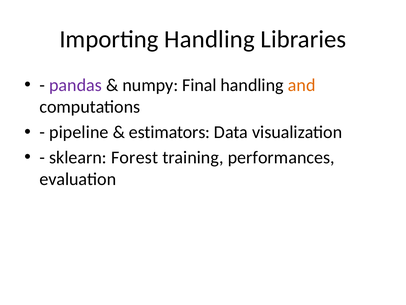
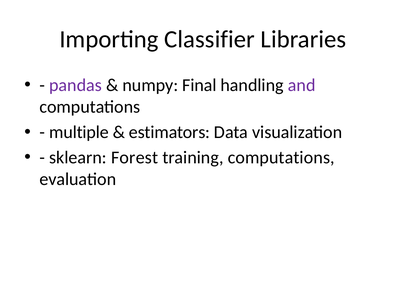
Importing Handling: Handling -> Classifier
and colour: orange -> purple
pipeline: pipeline -> multiple
training performances: performances -> computations
